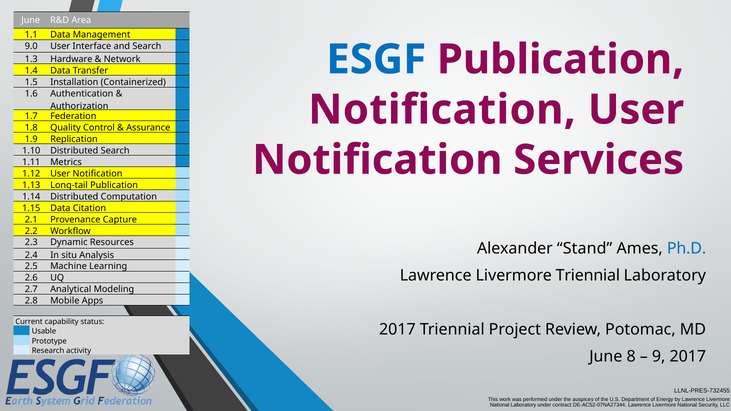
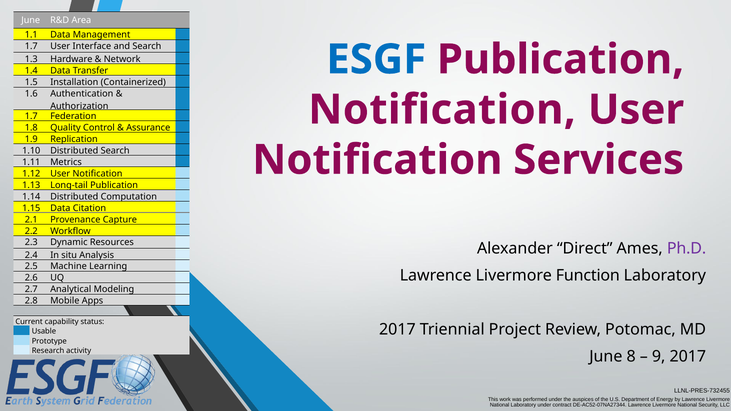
9.0 at (31, 46): 9.0 -> 1.7
Stand: Stand -> Direct
Ph.D colour: blue -> purple
Livermore Triennial: Triennial -> Function
